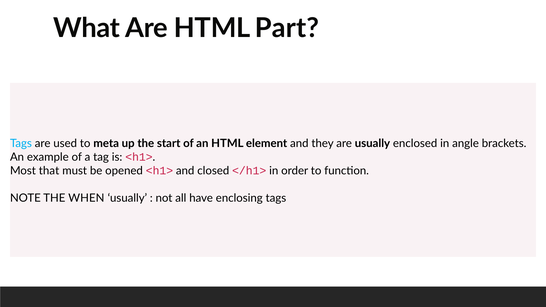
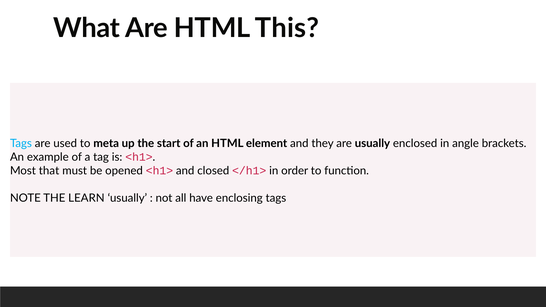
Part: Part -> This
WHEN: WHEN -> LEARN
